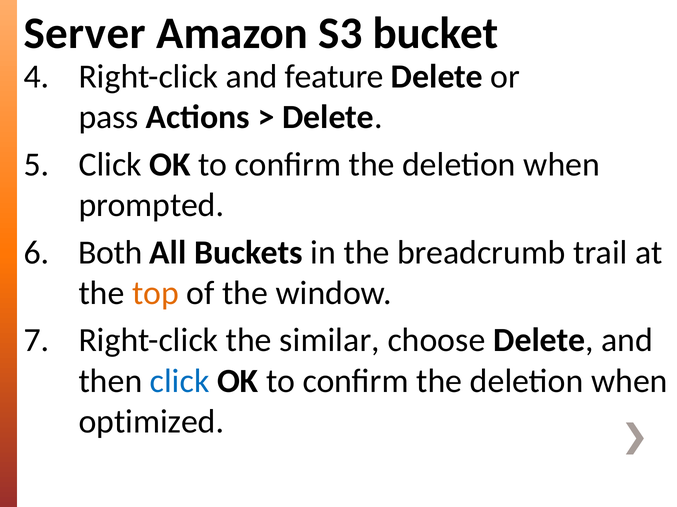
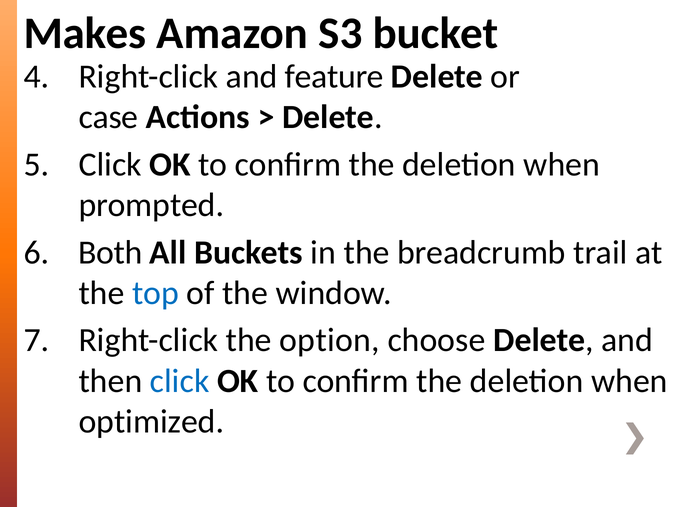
Server: Server -> Makes
pass: pass -> case
top colour: orange -> blue
similar: similar -> option
